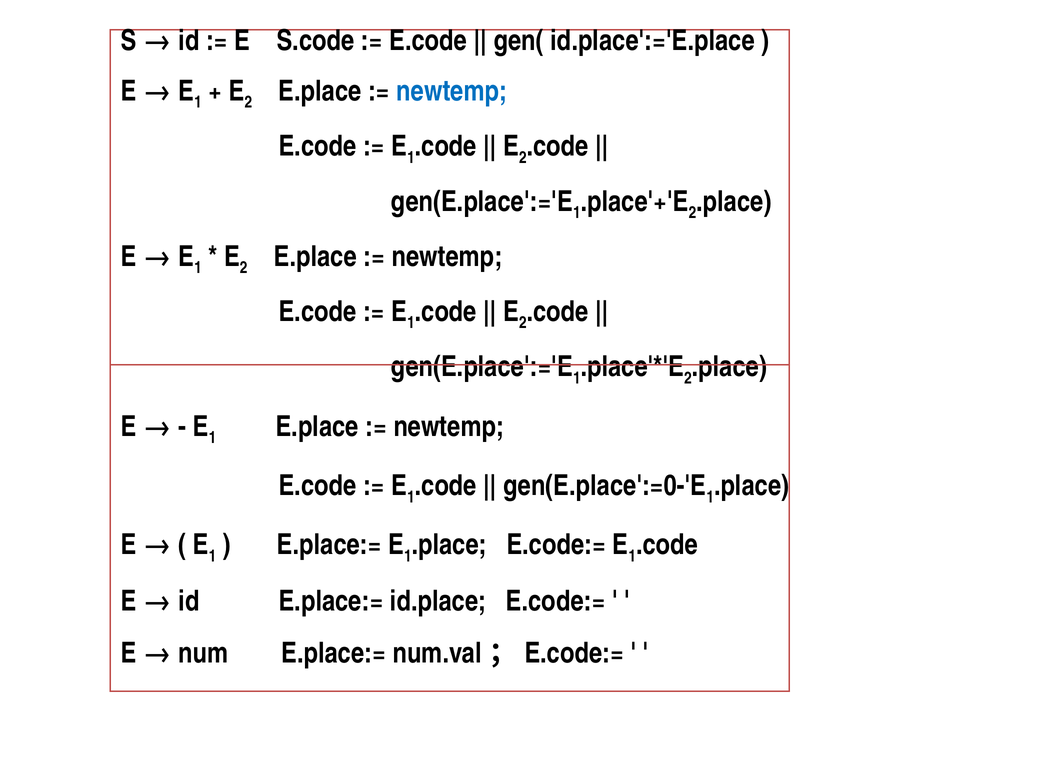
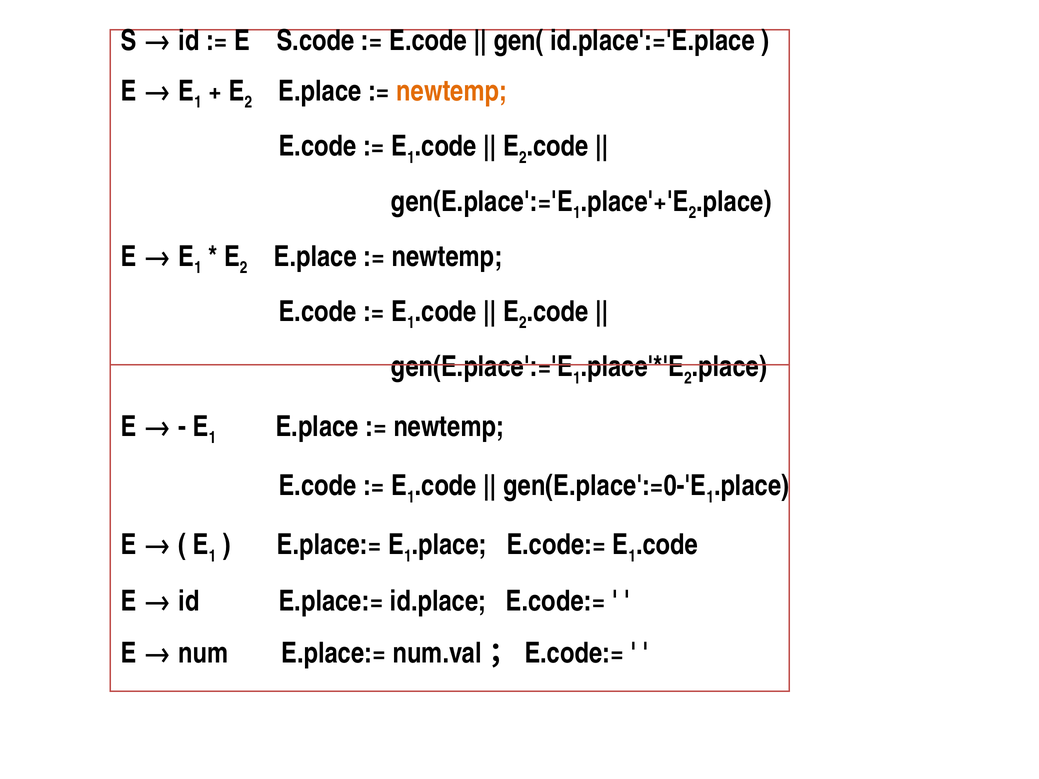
newtemp at (452, 91) colour: blue -> orange
